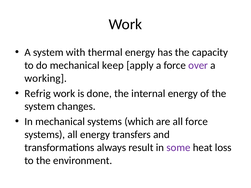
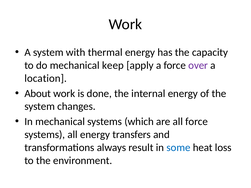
working: working -> location
Refrig: Refrig -> About
some colour: purple -> blue
